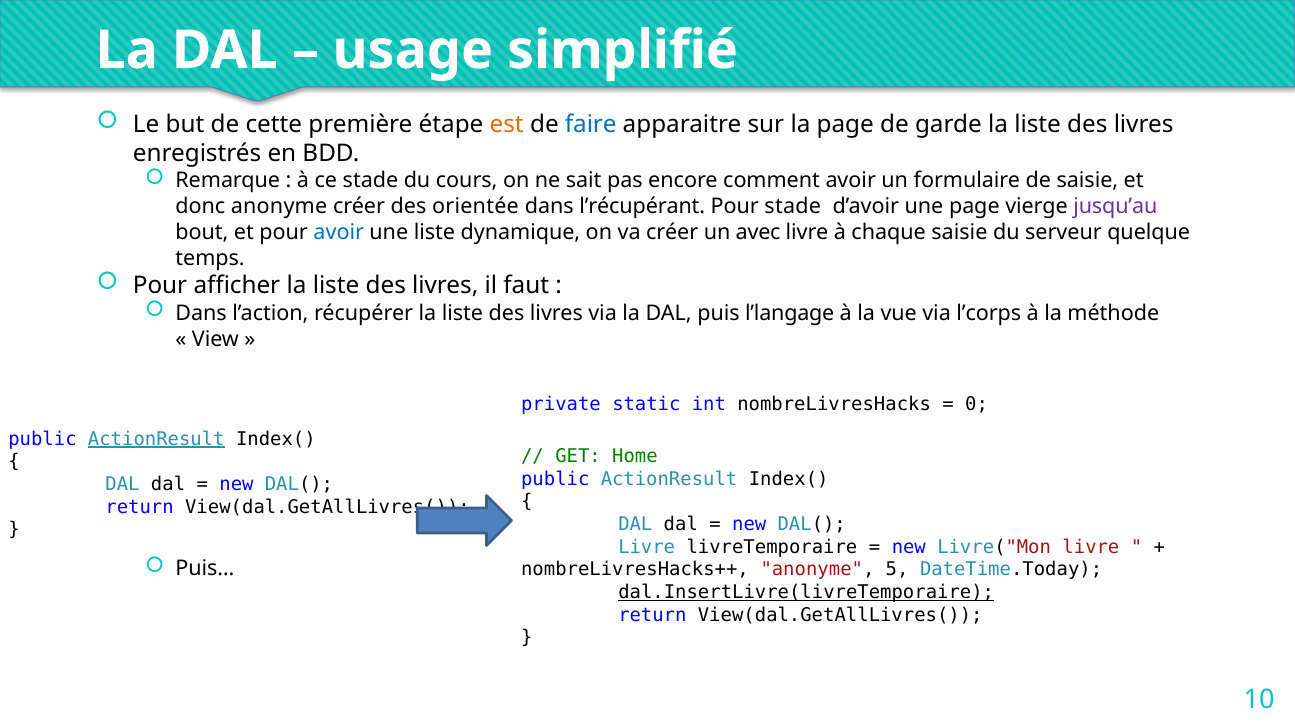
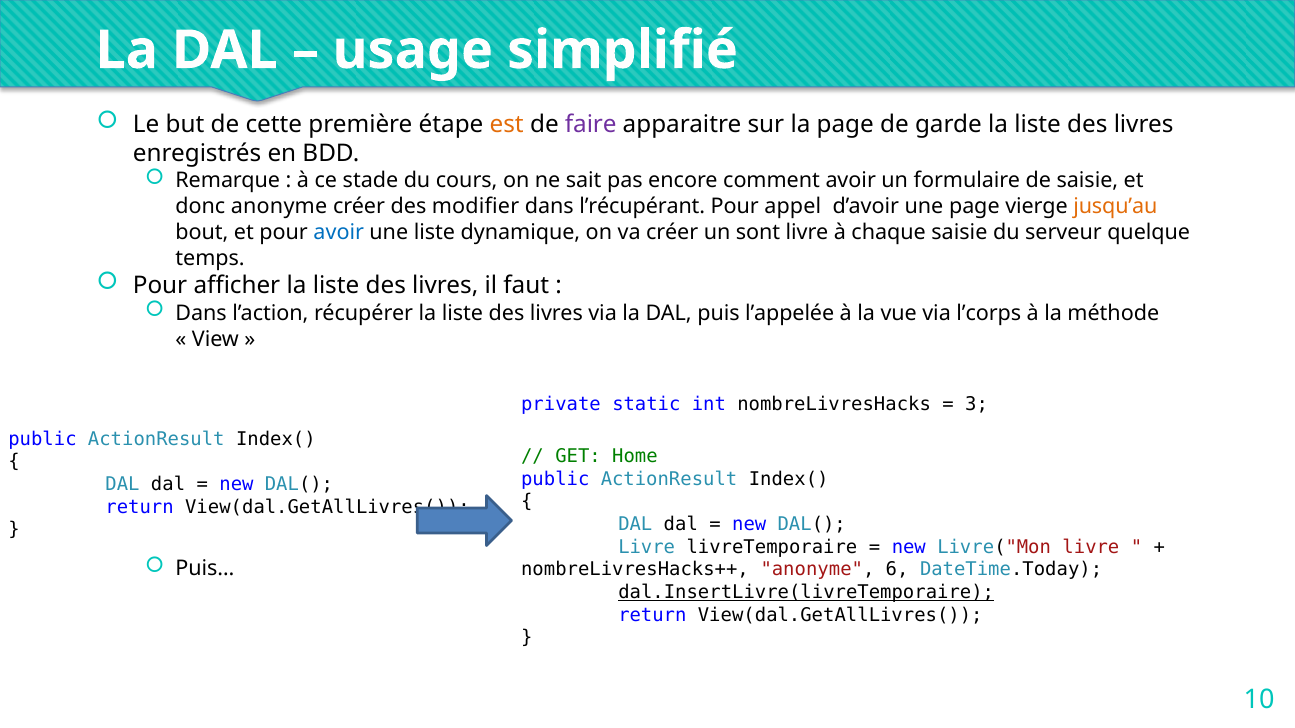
faire colour: blue -> purple
orientée: orientée -> modifier
Pour stade: stade -> appel
jusqu’au colour: purple -> orange
avec: avec -> sont
l’langage: l’langage -> l’appelée
0: 0 -> 3
ActionResult at (156, 439) underline: present -> none
5: 5 -> 6
